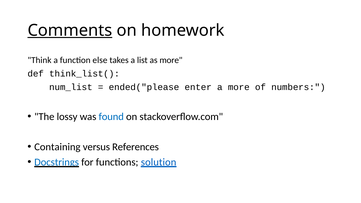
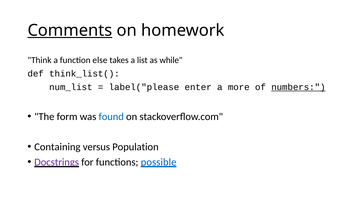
as more: more -> while
ended("please: ended("please -> label("please
numbers underline: none -> present
lossy: lossy -> form
References: References -> Population
Docstrings colour: blue -> purple
solution: solution -> possible
